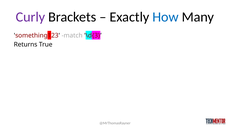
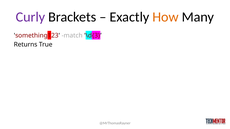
How colour: blue -> orange
